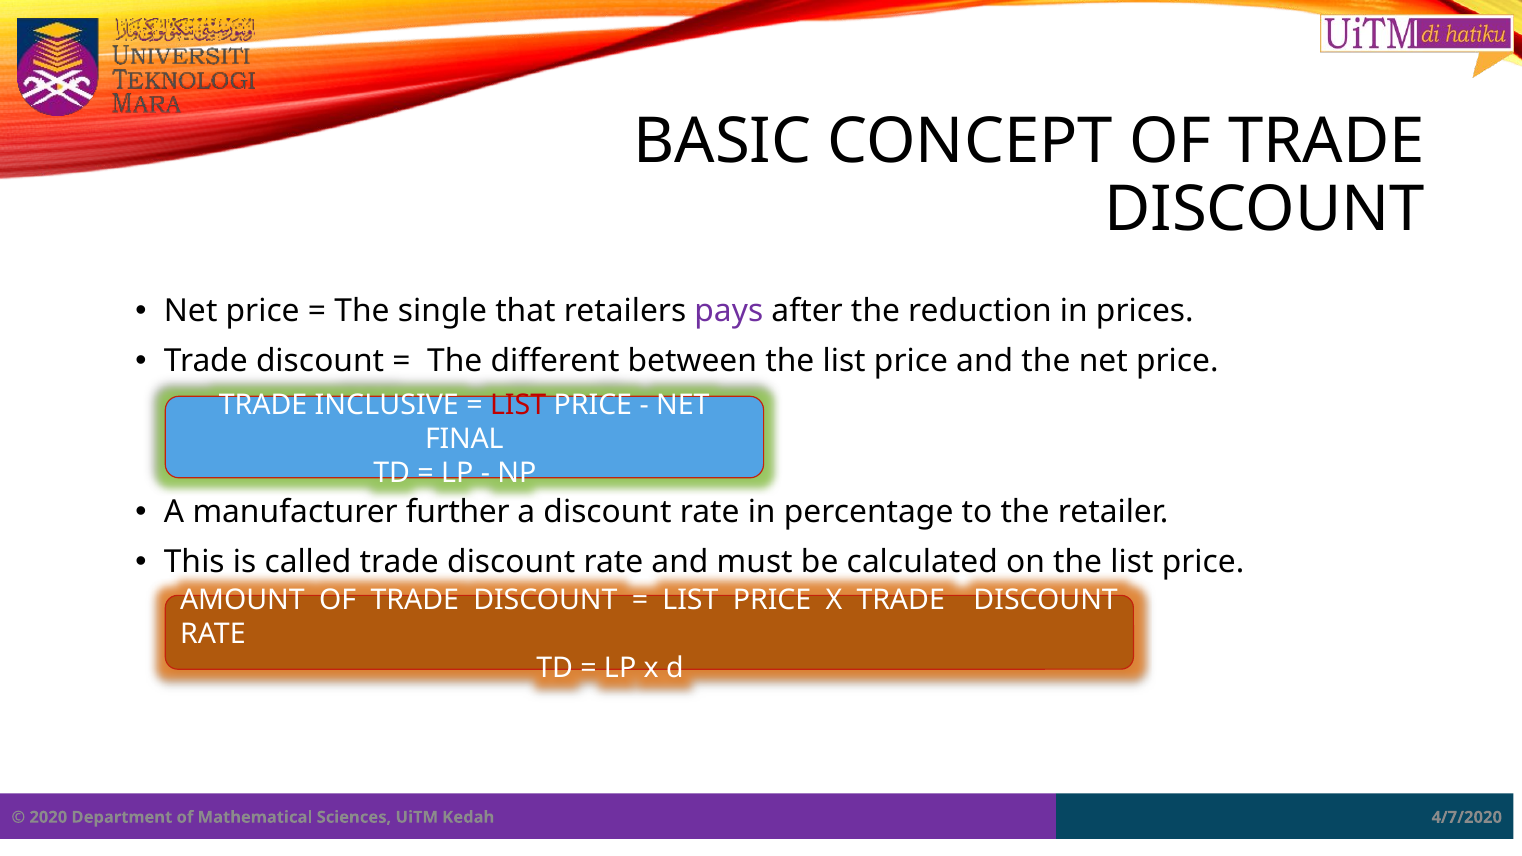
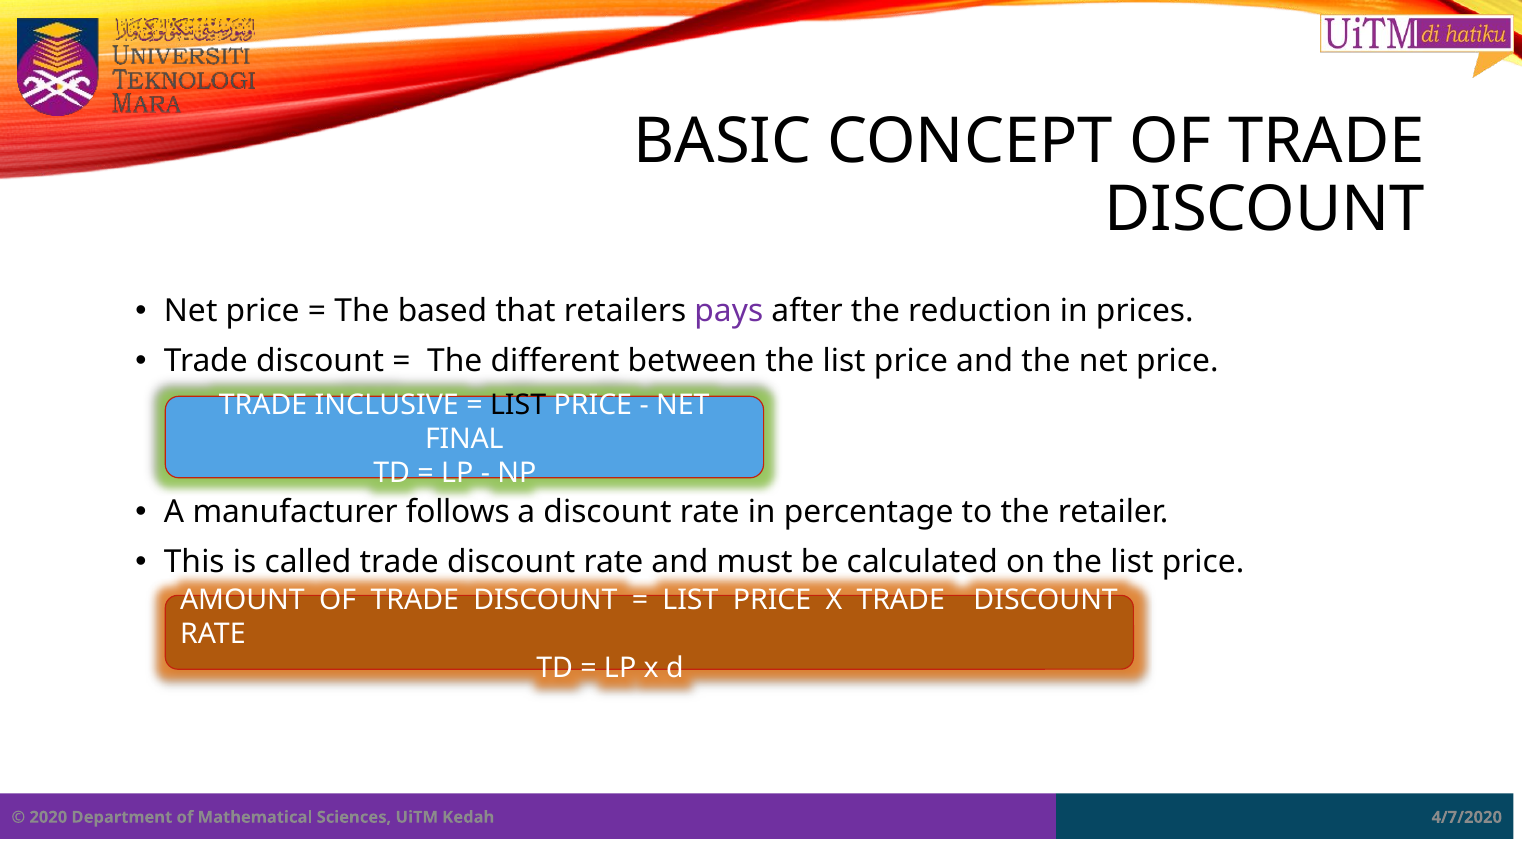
single: single -> based
LIST at (518, 405) colour: red -> black
further: further -> follows
